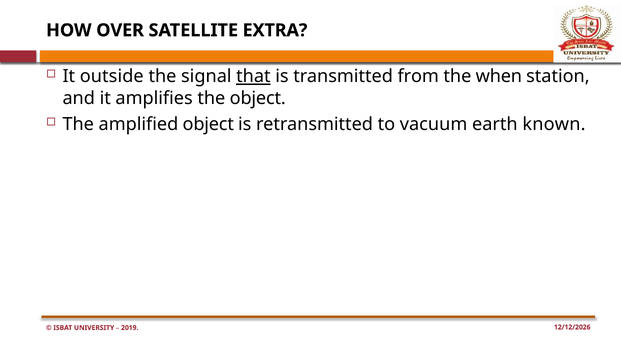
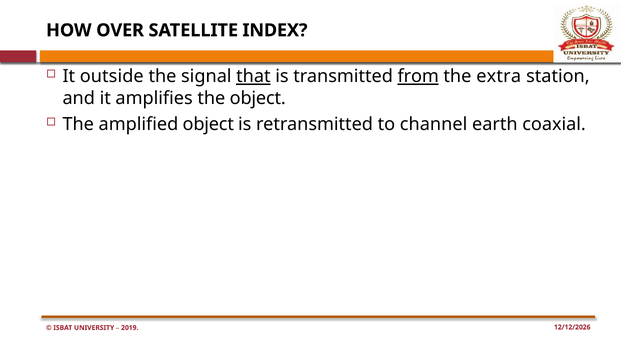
EXTRA: EXTRA -> INDEX
from underline: none -> present
when: when -> extra
vacuum: vacuum -> channel
known: known -> coaxial
